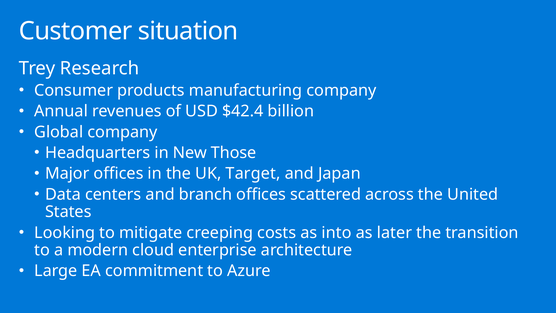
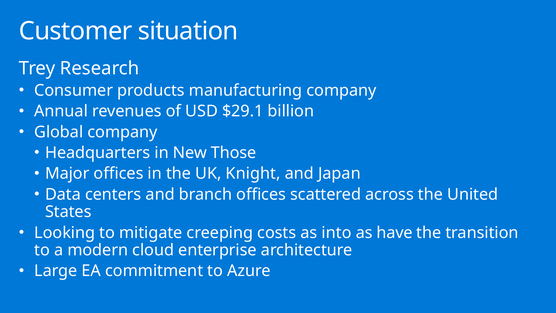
$42.4: $42.4 -> $29.1
Target: Target -> Knight
later: later -> have
